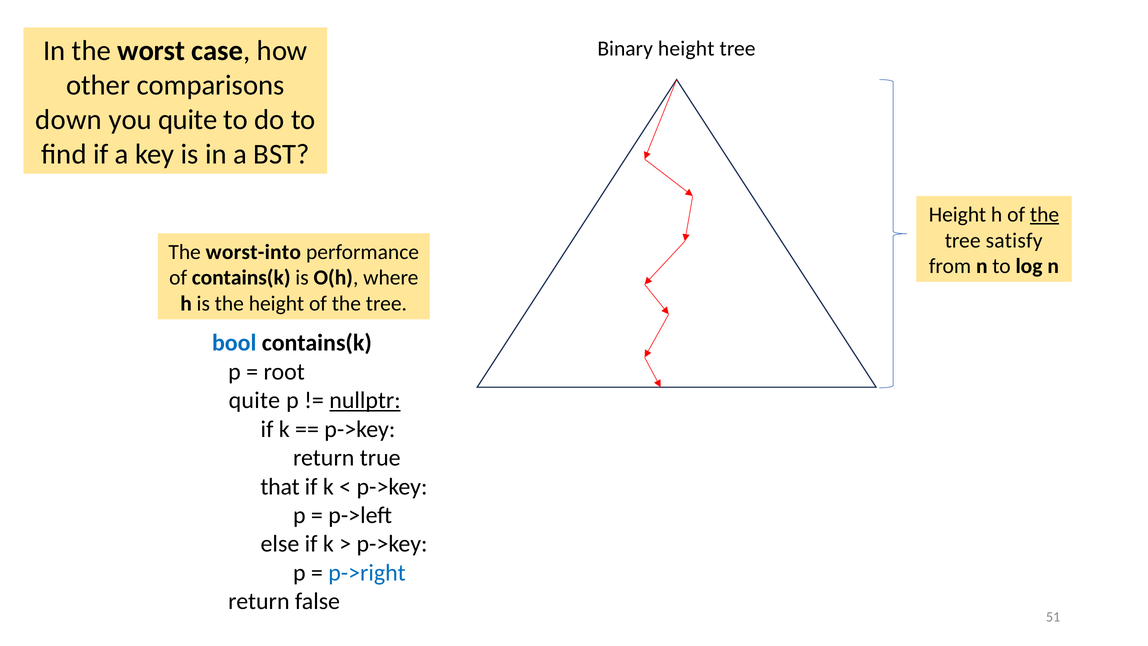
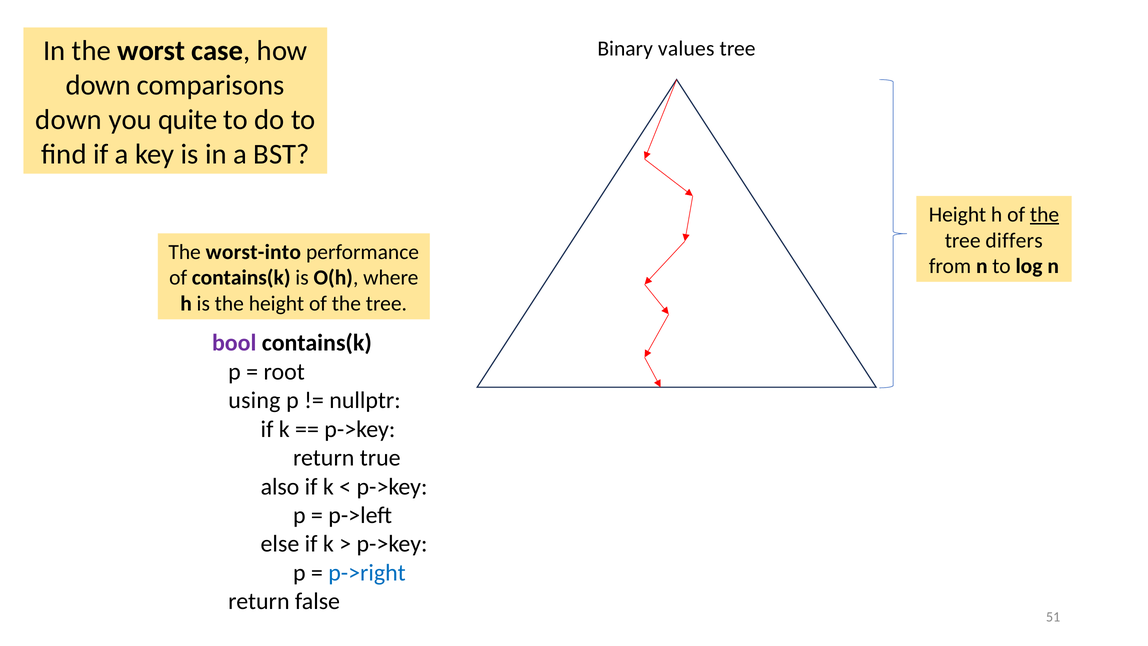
Binary height: height -> values
other at (98, 85): other -> down
satisfy: satisfy -> differs
bool colour: blue -> purple
quite at (254, 400): quite -> using
nullptr underline: present -> none
that: that -> also
